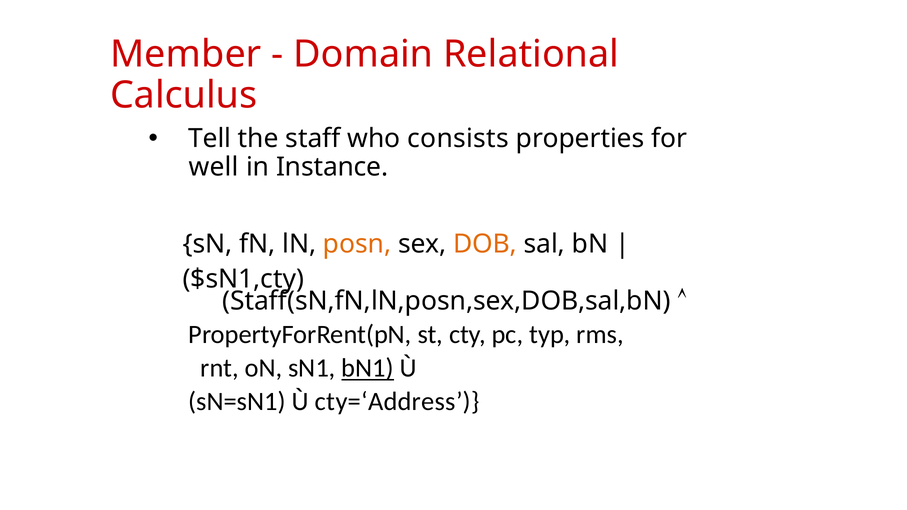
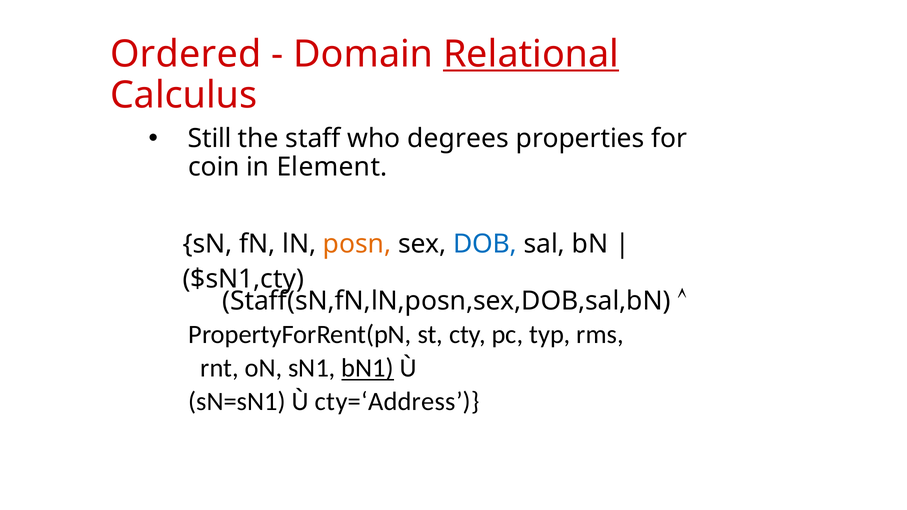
Member: Member -> Ordered
Relational underline: none -> present
Tell: Tell -> Still
consists: consists -> degrees
well: well -> coin
Instance: Instance -> Element
DOB colour: orange -> blue
